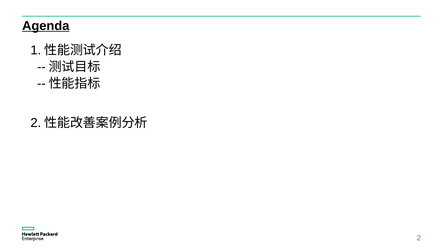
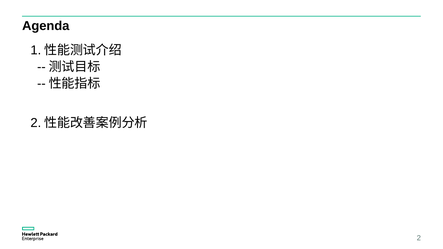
Agenda underline: present -> none
